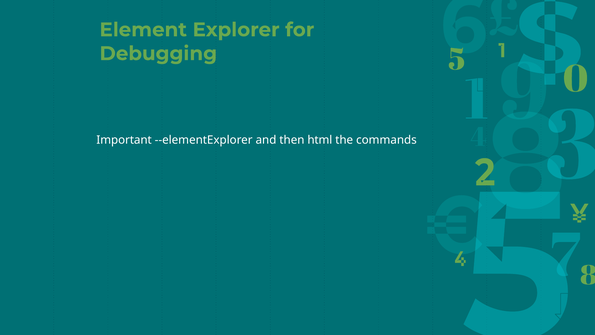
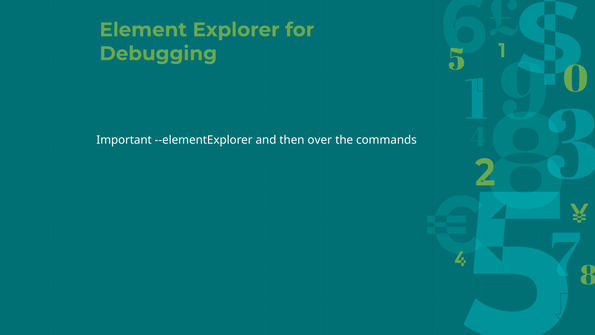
html: html -> over
